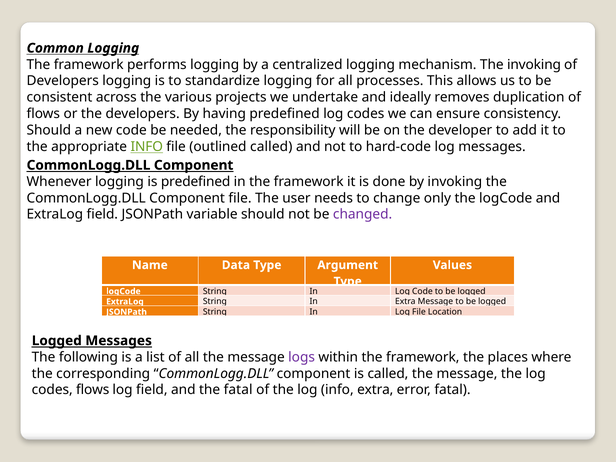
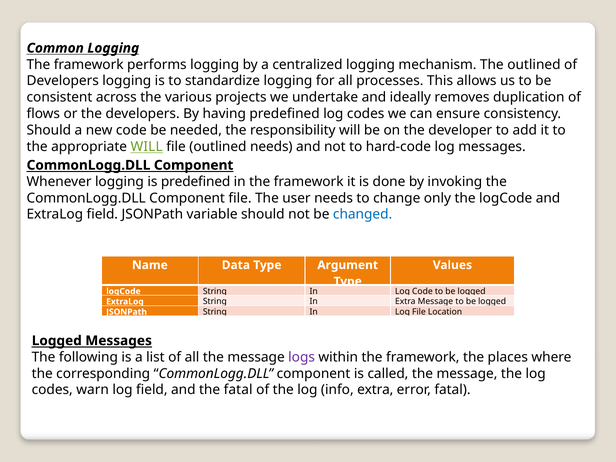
The invoking: invoking -> outlined
appropriate INFO: INFO -> WILL
outlined called: called -> needs
changed colour: purple -> blue
codes flows: flows -> warn
